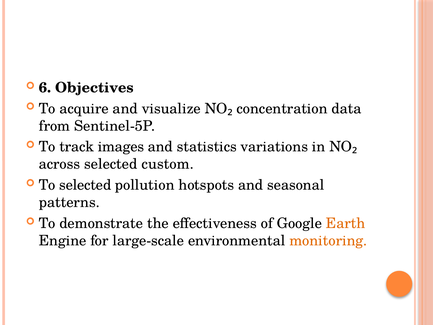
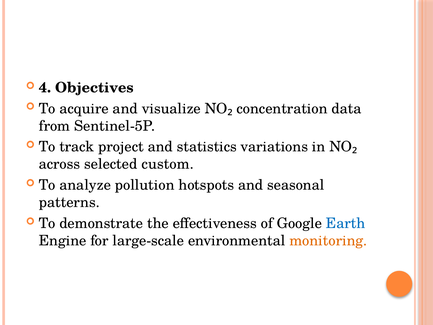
6: 6 -> 4
images: images -> project
To selected: selected -> analyze
Earth colour: orange -> blue
